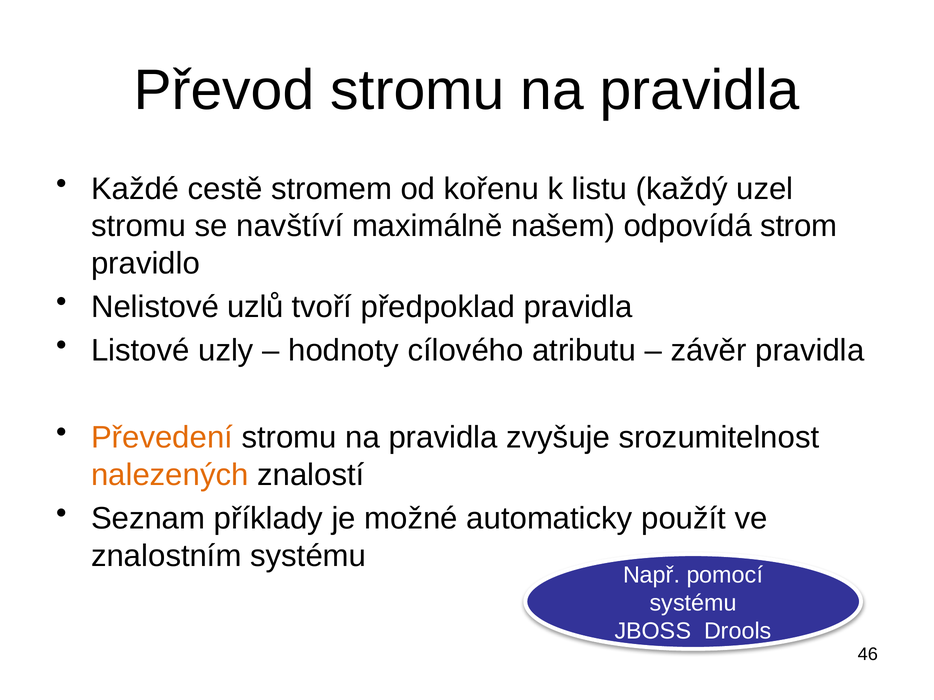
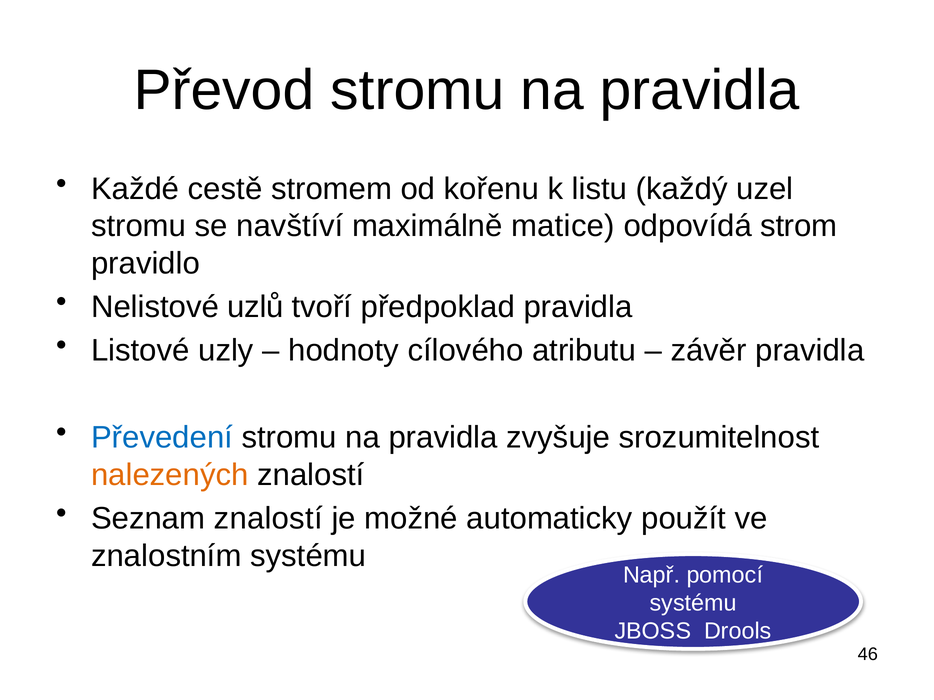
našem: našem -> matice
Převedení colour: orange -> blue
Seznam příklady: příklady -> znalostí
